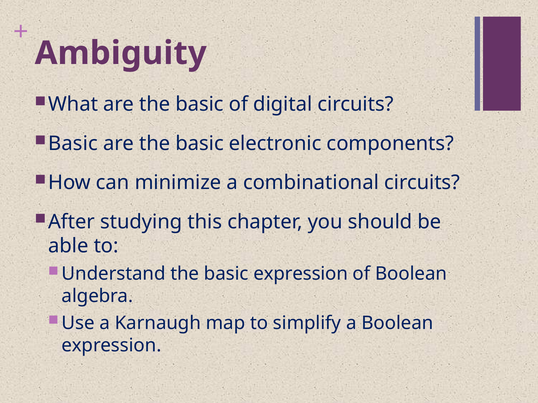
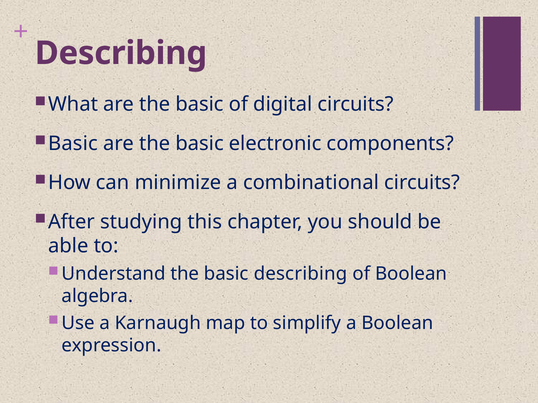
Ambiguity at (121, 53): Ambiguity -> Describing
basic expression: expression -> describing
